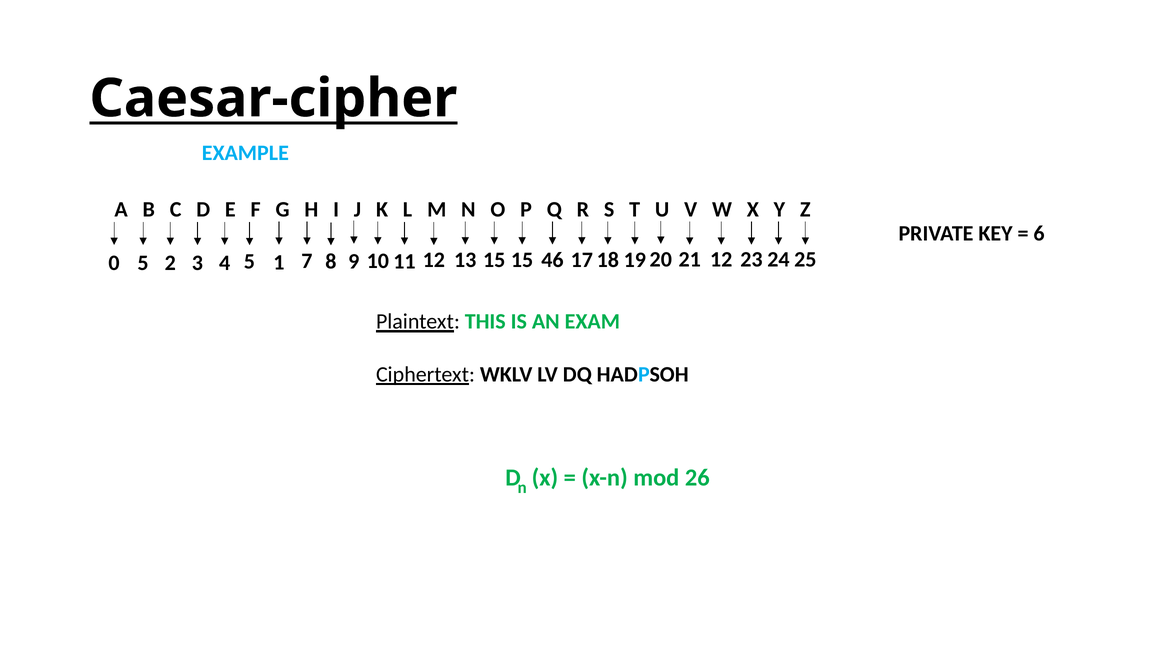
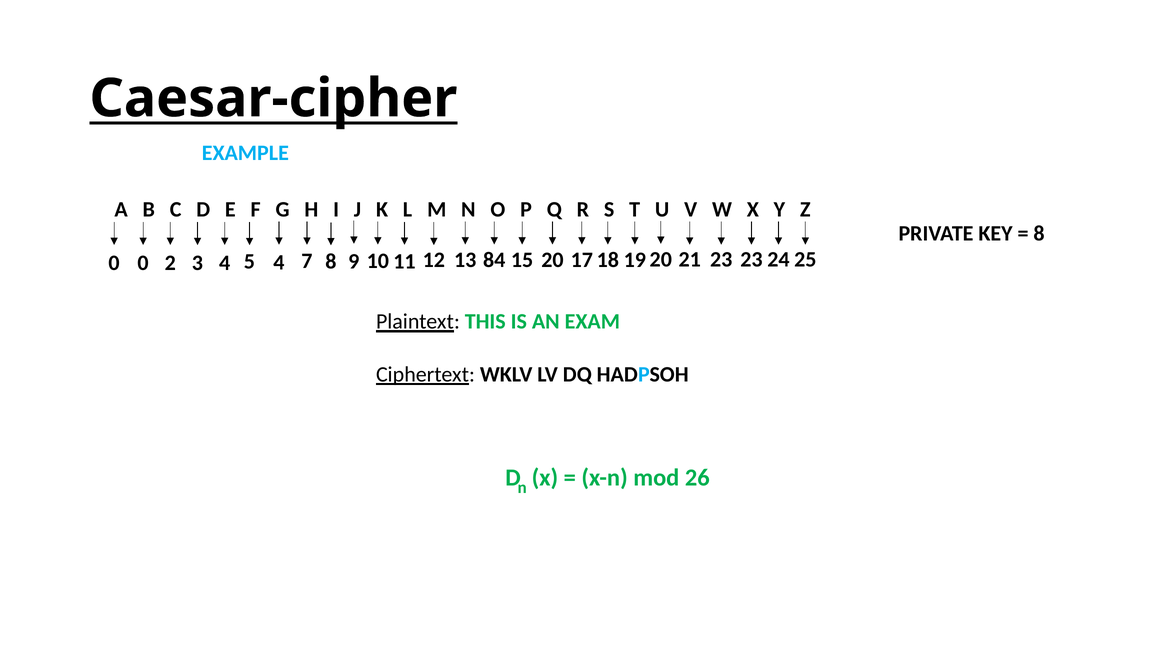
6 at (1039, 233): 6 -> 8
0 5: 5 -> 0
5 1: 1 -> 4
13 15: 15 -> 84
46: 46 -> 20
21 12: 12 -> 23
